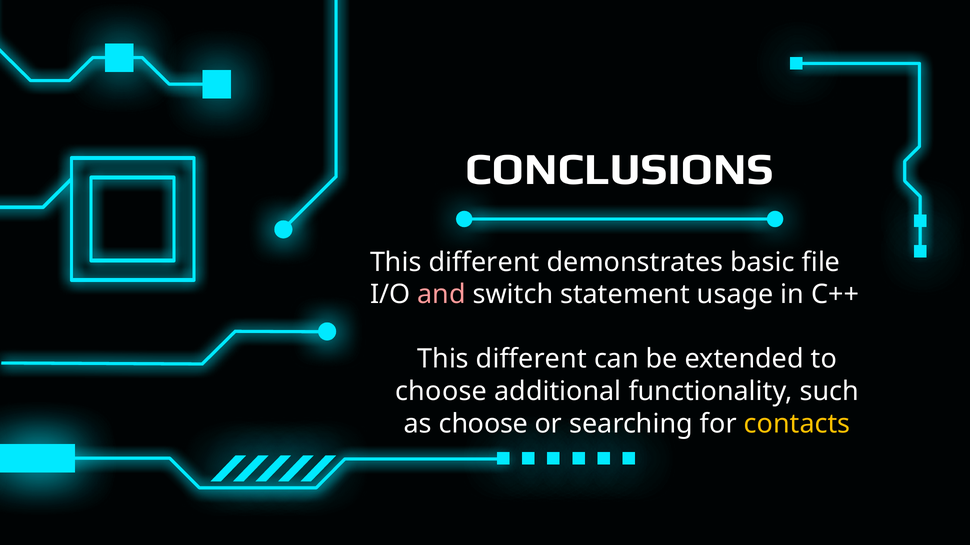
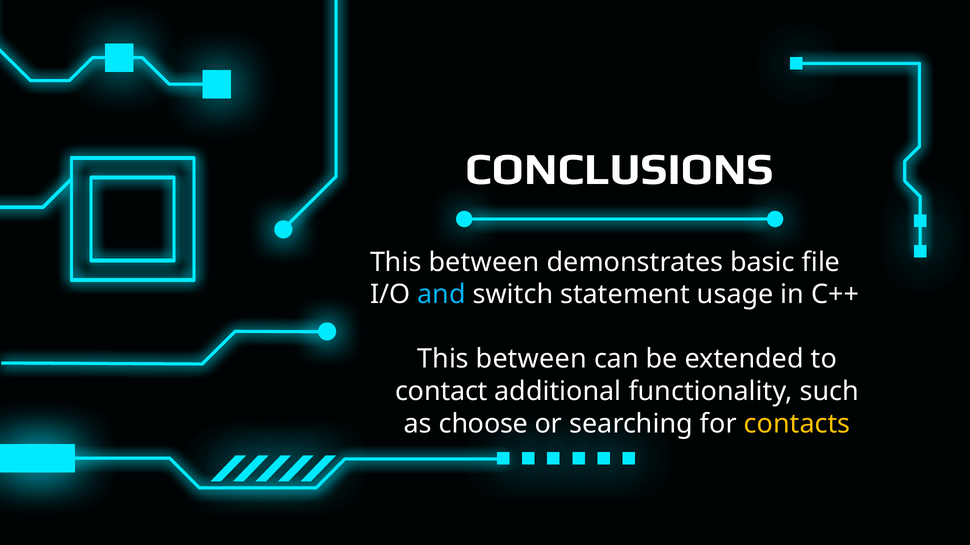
different at (484, 262): different -> between
and colour: pink -> light blue
different at (531, 359): different -> between
choose at (441, 392): choose -> contact
